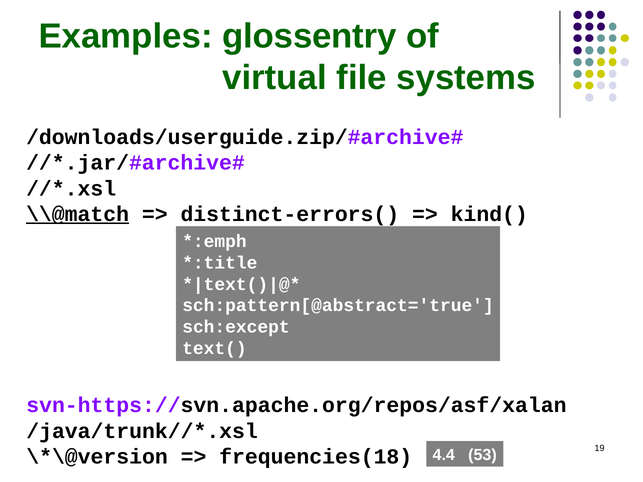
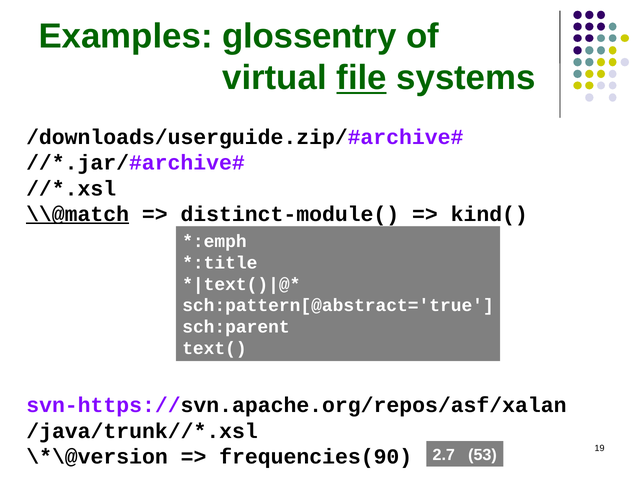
file underline: none -> present
distinct-errors(: distinct-errors( -> distinct-module(
sch:except: sch:except -> sch:parent
4.4: 4.4 -> 2.7
frequencies(18: frequencies(18 -> frequencies(90
